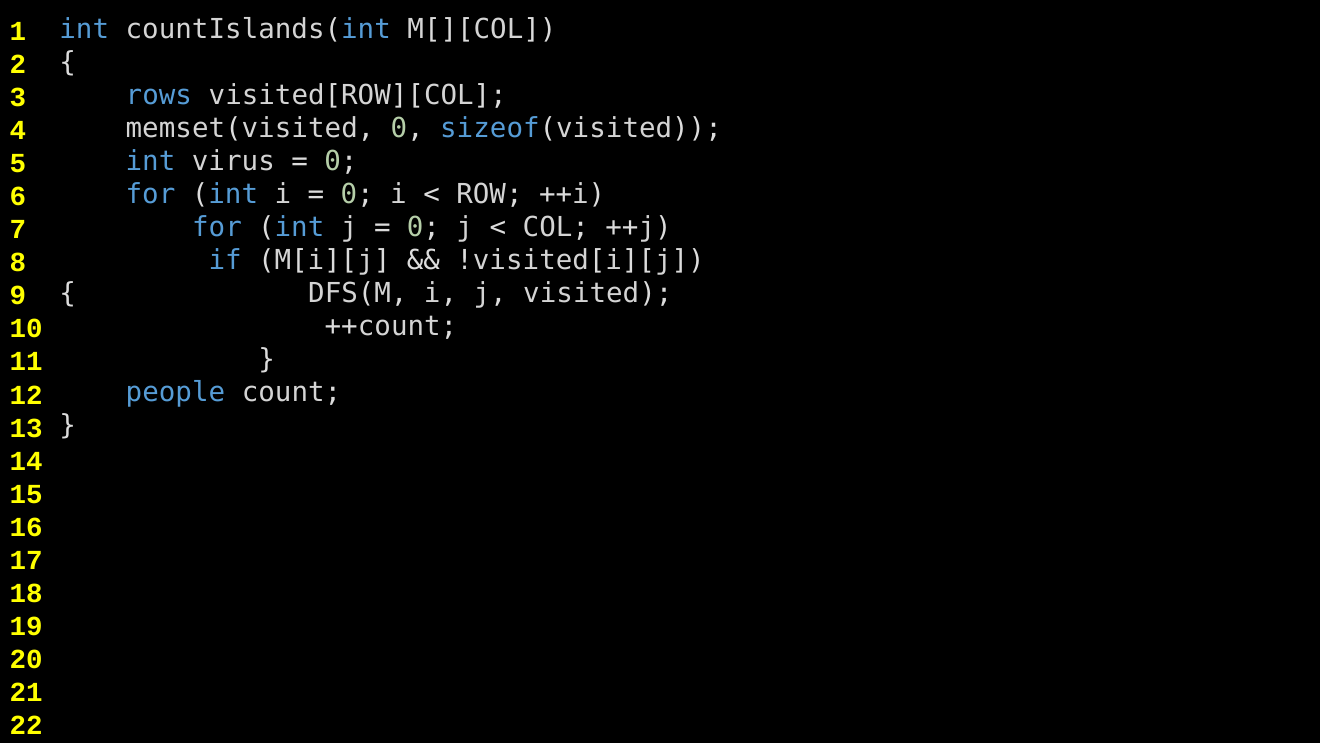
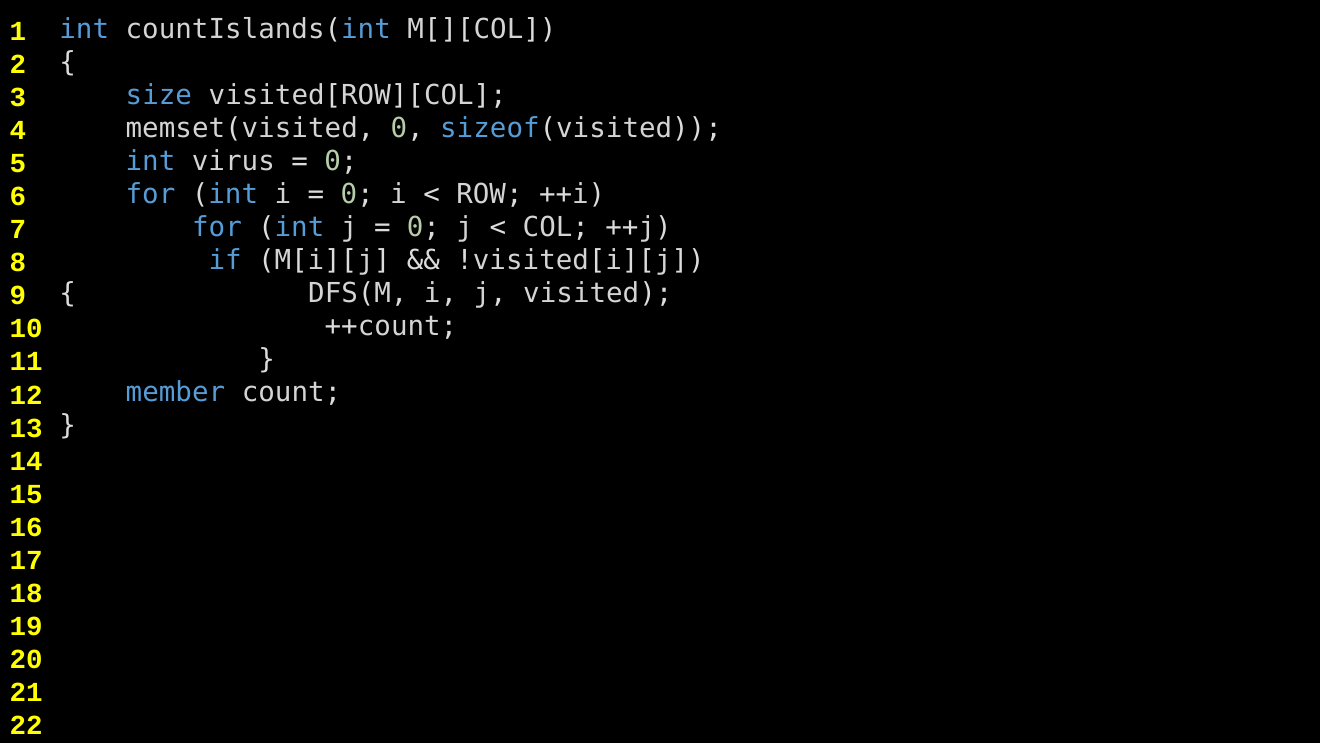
rows: rows -> size
people: people -> member
